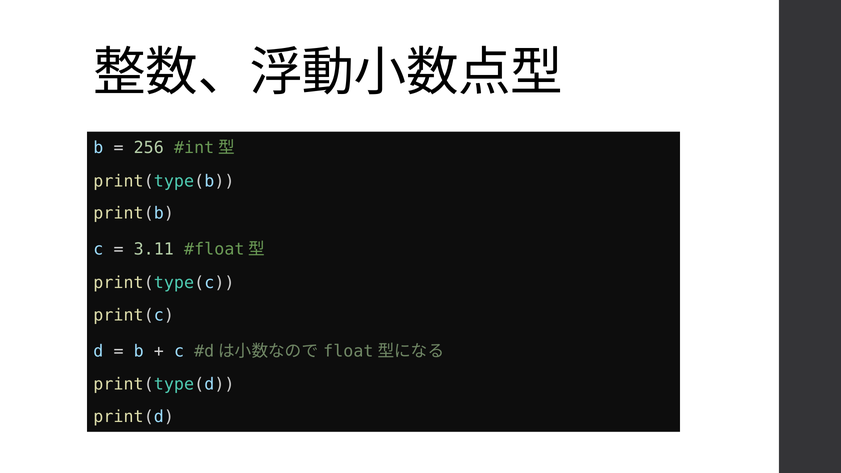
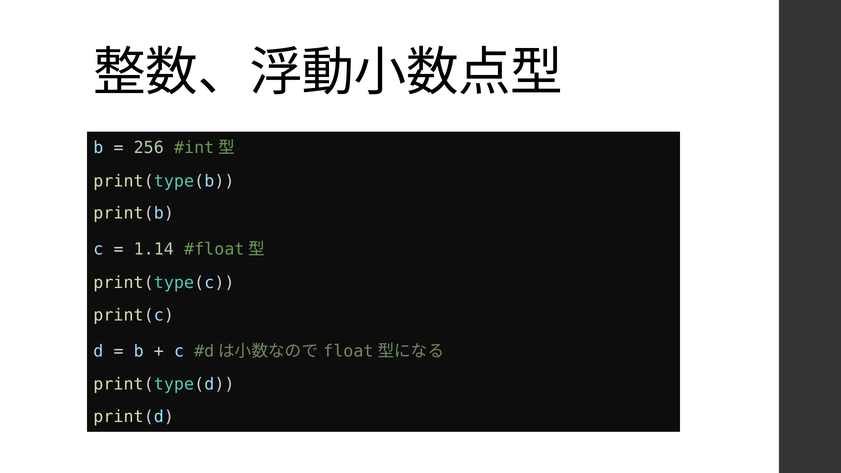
3.11: 3.11 -> 1.14
